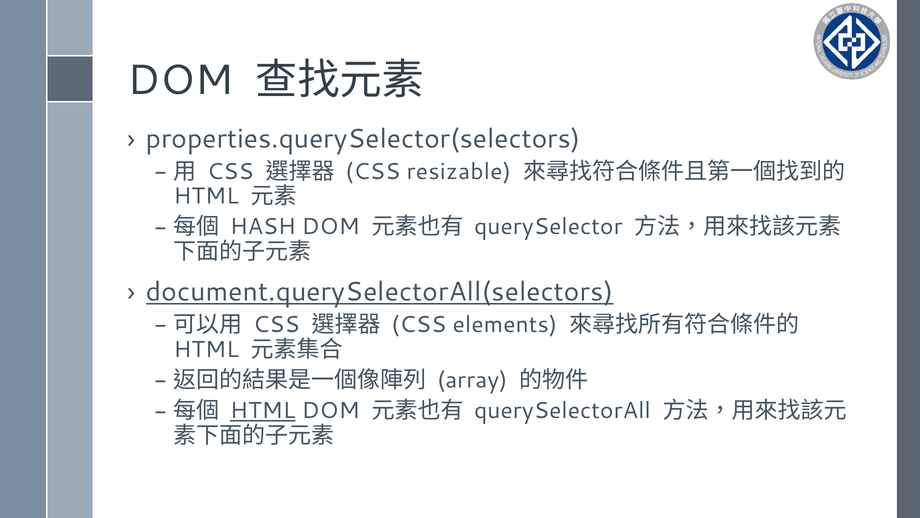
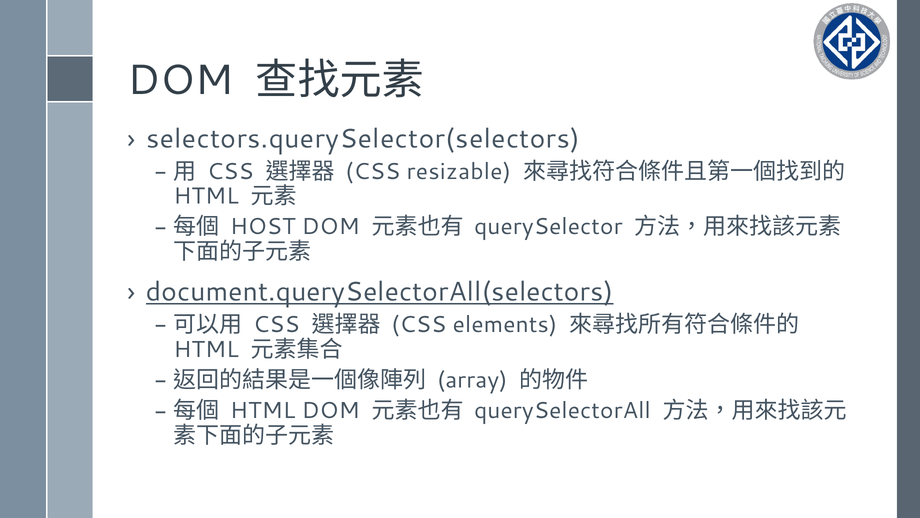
properties.querySelector(selectors: properties.querySelector(selectors -> selectors.querySelector(selectors
HASH: HASH -> HOST
HTML at (263, 410) underline: present -> none
